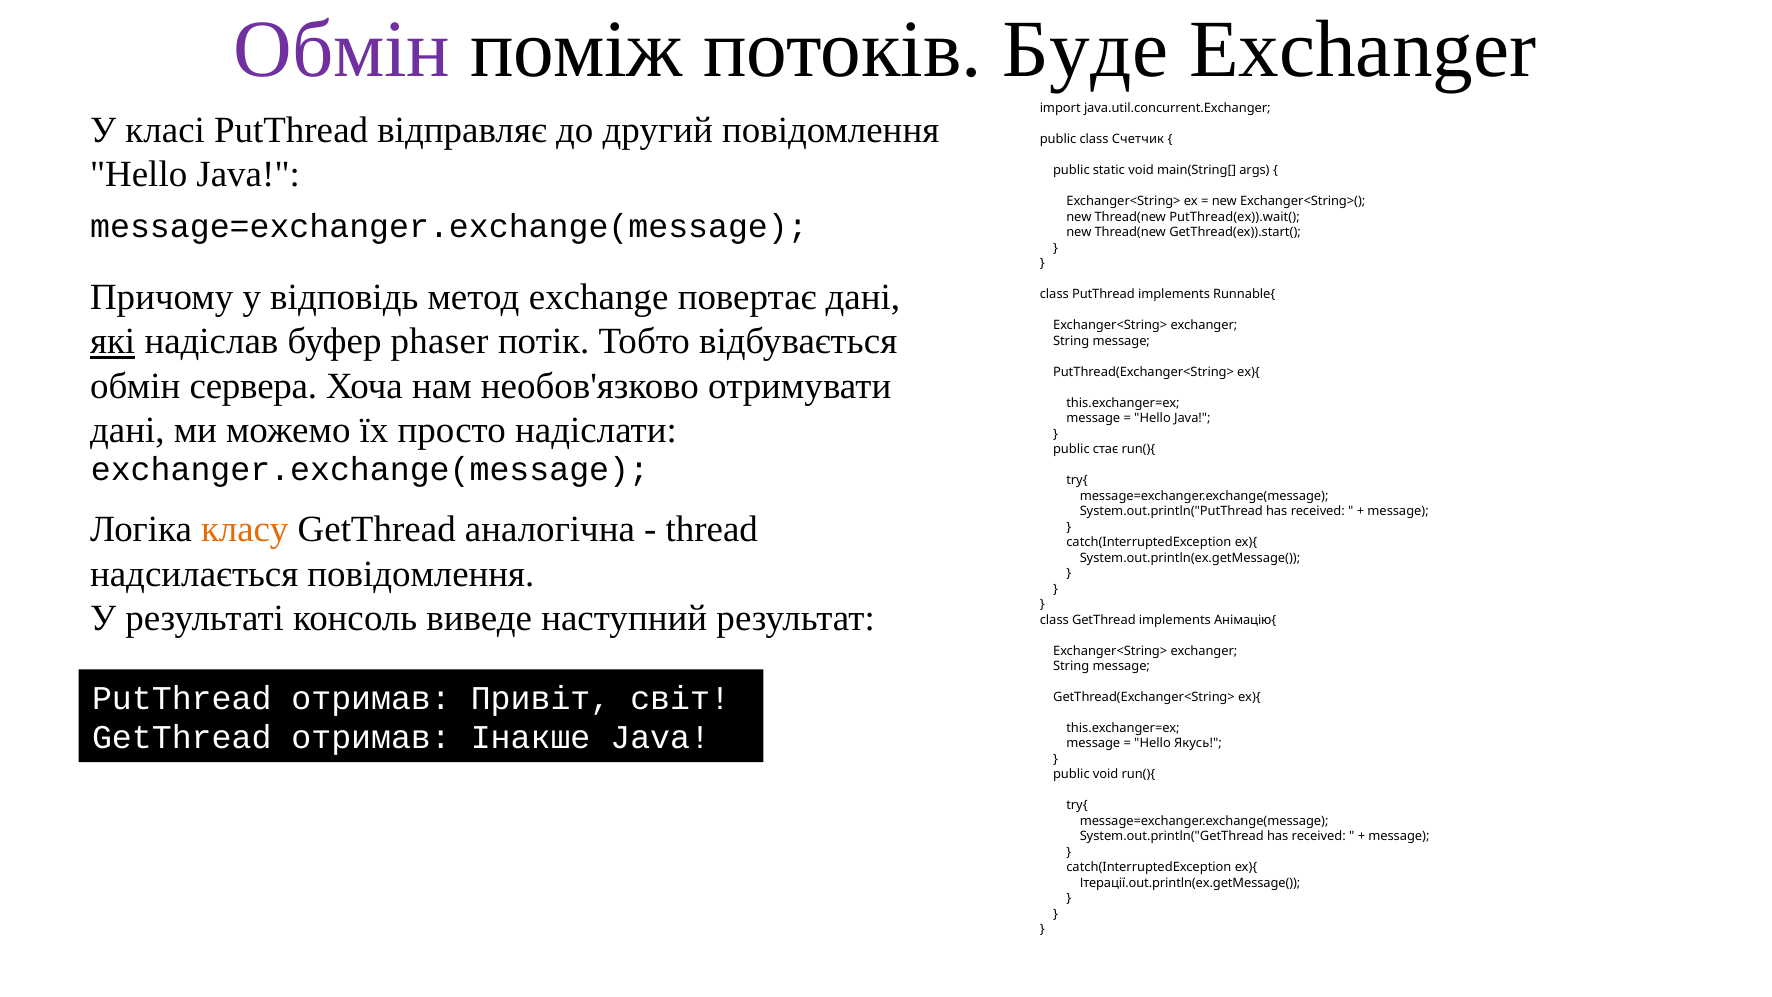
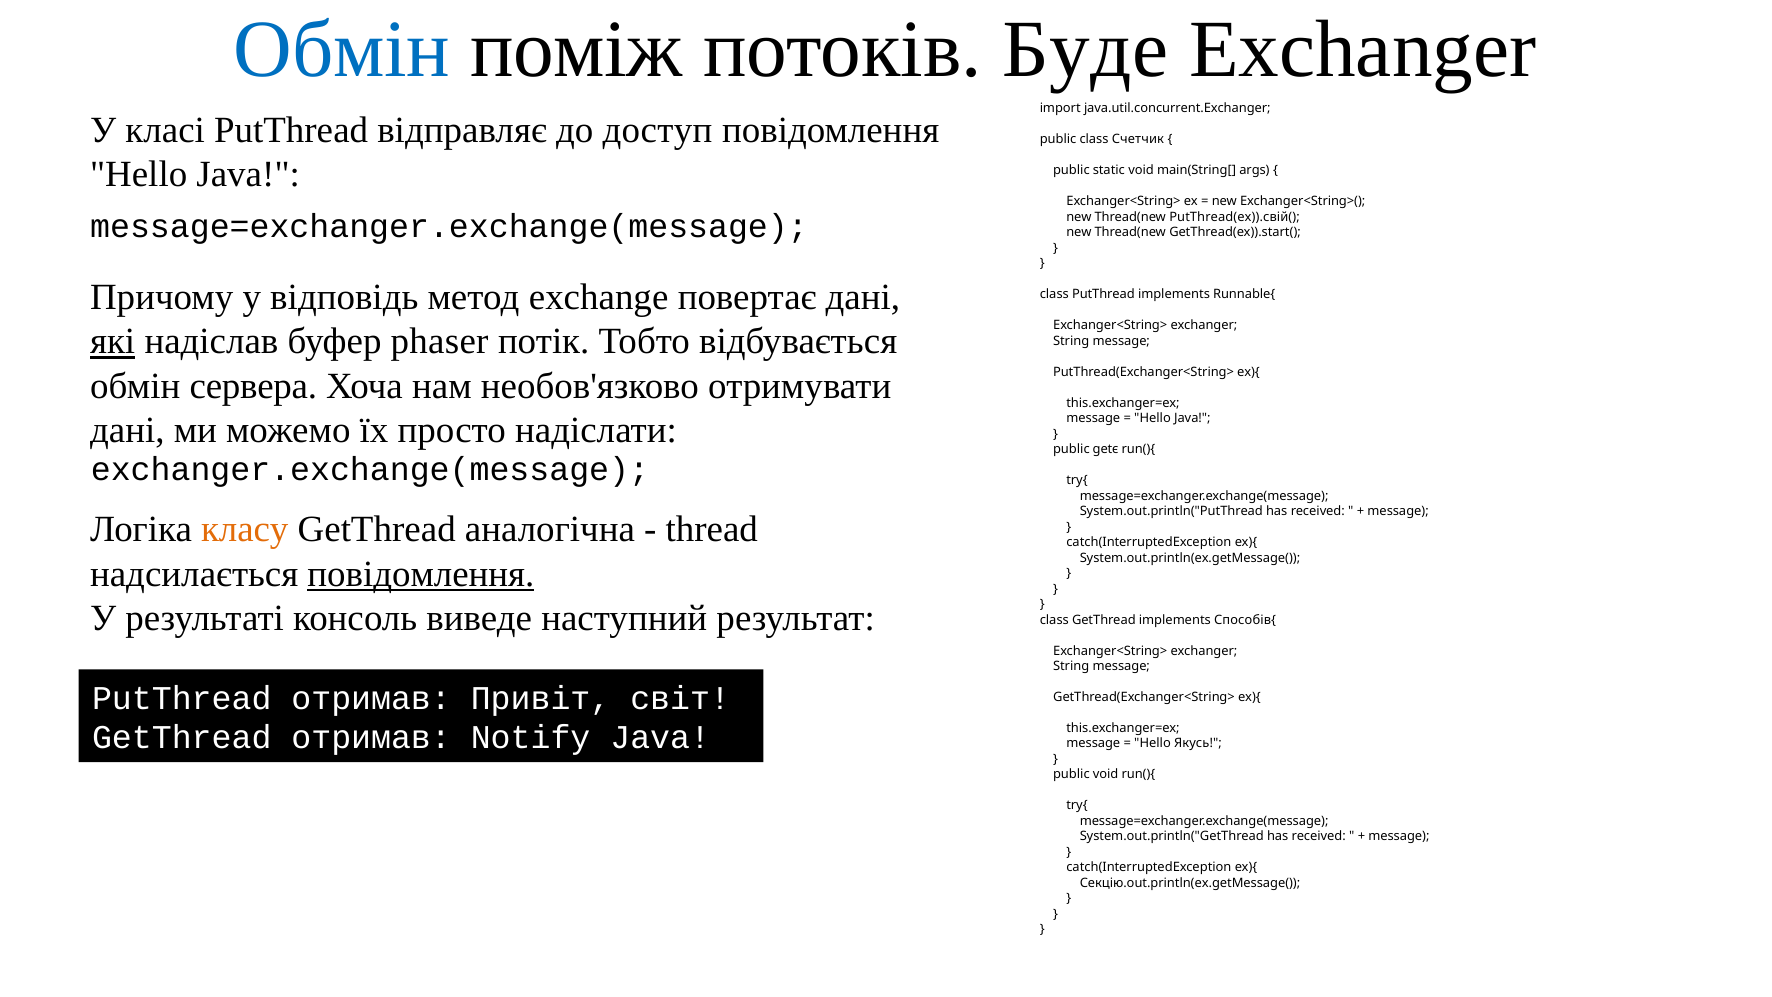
Обмін at (342, 50) colour: purple -> blue
другий: другий -> доступ
PutThread(ex)).wait(: PutThread(ex)).wait( -> PutThread(ex)).свій(
стає: стає -> getє
повідомлення at (421, 574) underline: none -> present
Анімацію{: Анімацію{ -> Способів{
Інакше: Інакше -> Notify
Ітерації.out.println(ex.getMessage(: Ітерації.out.println(ex.getMessage( -> Секцію.out.println(ex.getMessage(
